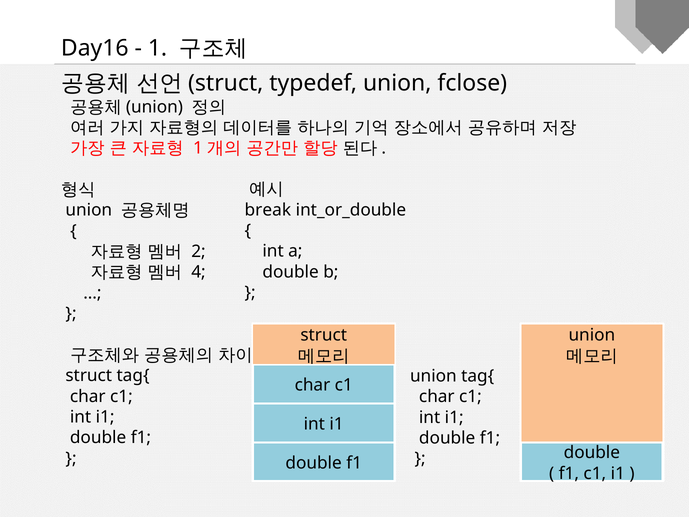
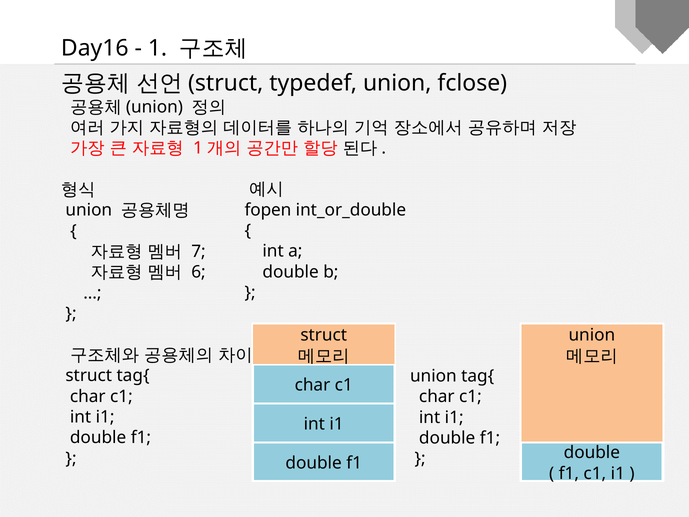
break: break -> fopen
2: 2 -> 7
4: 4 -> 6
